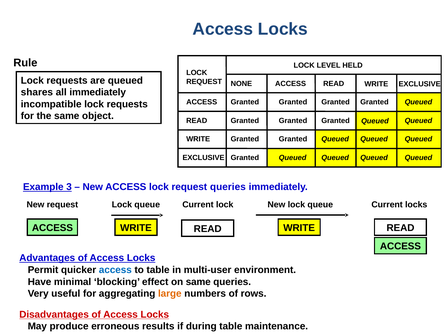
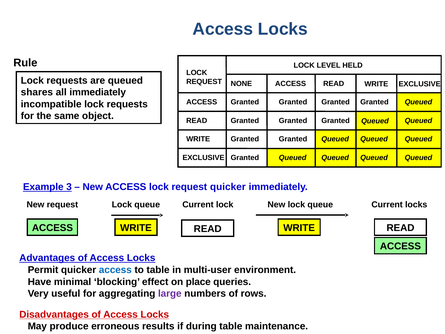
request queries: queries -> quicker
on same: same -> place
large colour: orange -> purple
